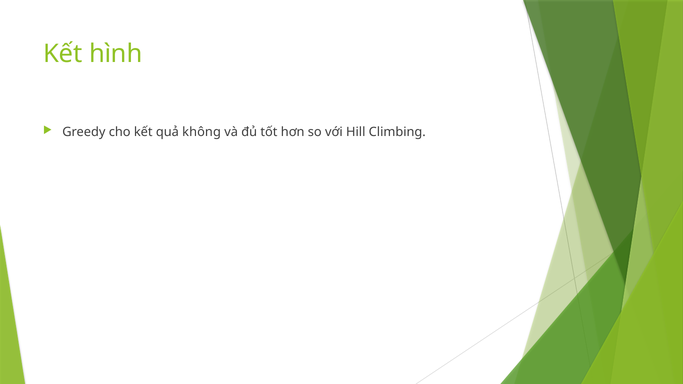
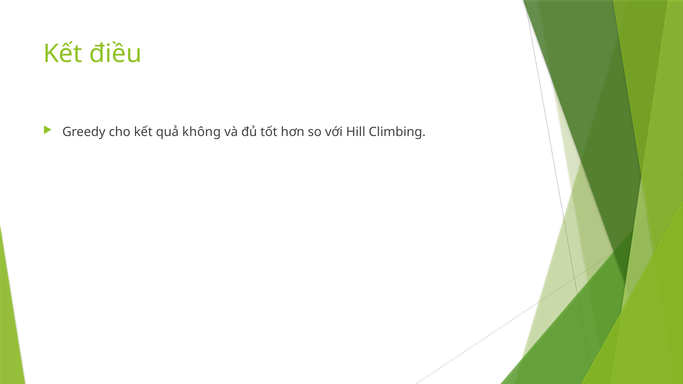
hình: hình -> điều
